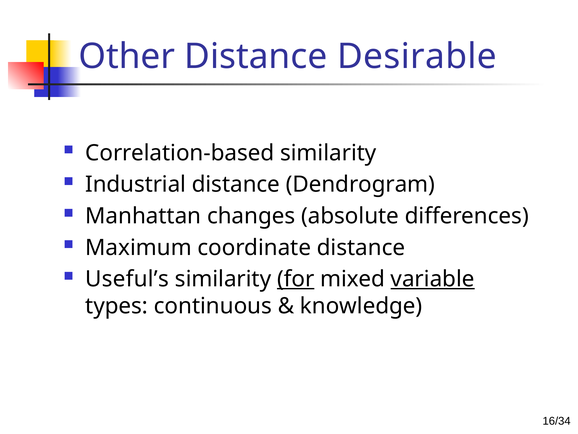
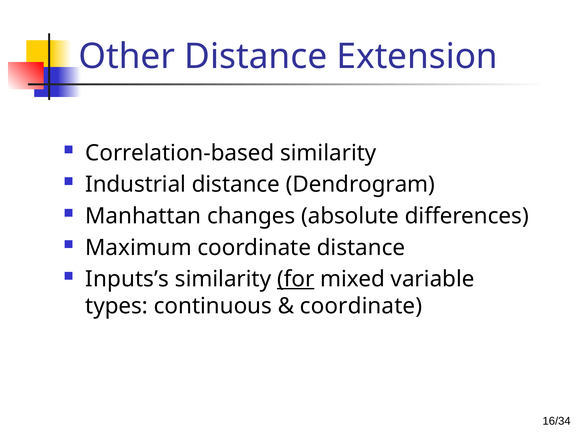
Desirable: Desirable -> Extension
Useful’s: Useful’s -> Inputs’s
variable underline: present -> none
knowledge at (361, 306): knowledge -> coordinate
